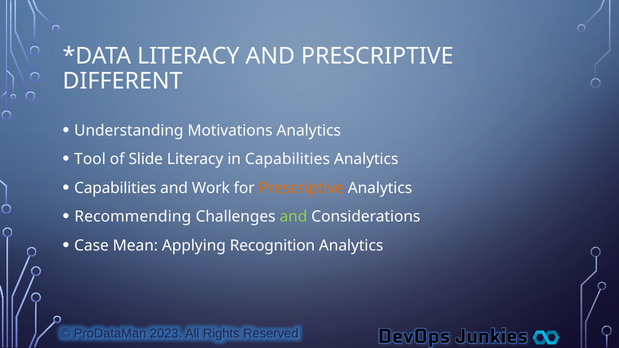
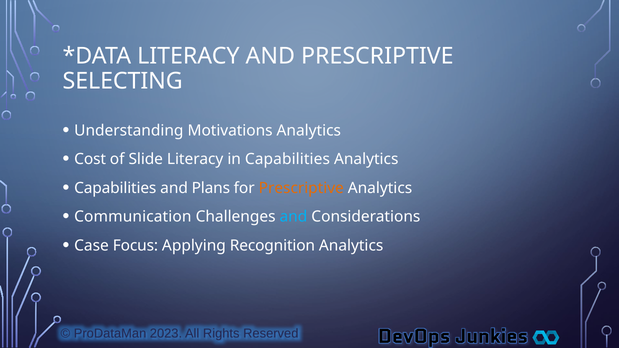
DIFFERENT: DIFFERENT -> SELECTING
Tool: Tool -> Cost
Work: Work -> Plans
Recommending: Recommending -> Communication
and at (293, 217) colour: light green -> light blue
Mean: Mean -> Focus
